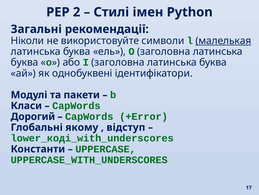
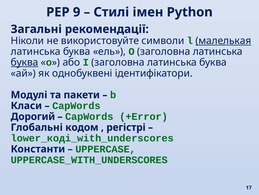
2: 2 -> 9
буква at (24, 62) underline: none -> present
якому: якому -> кодом
відступ: відступ -> регістрі
